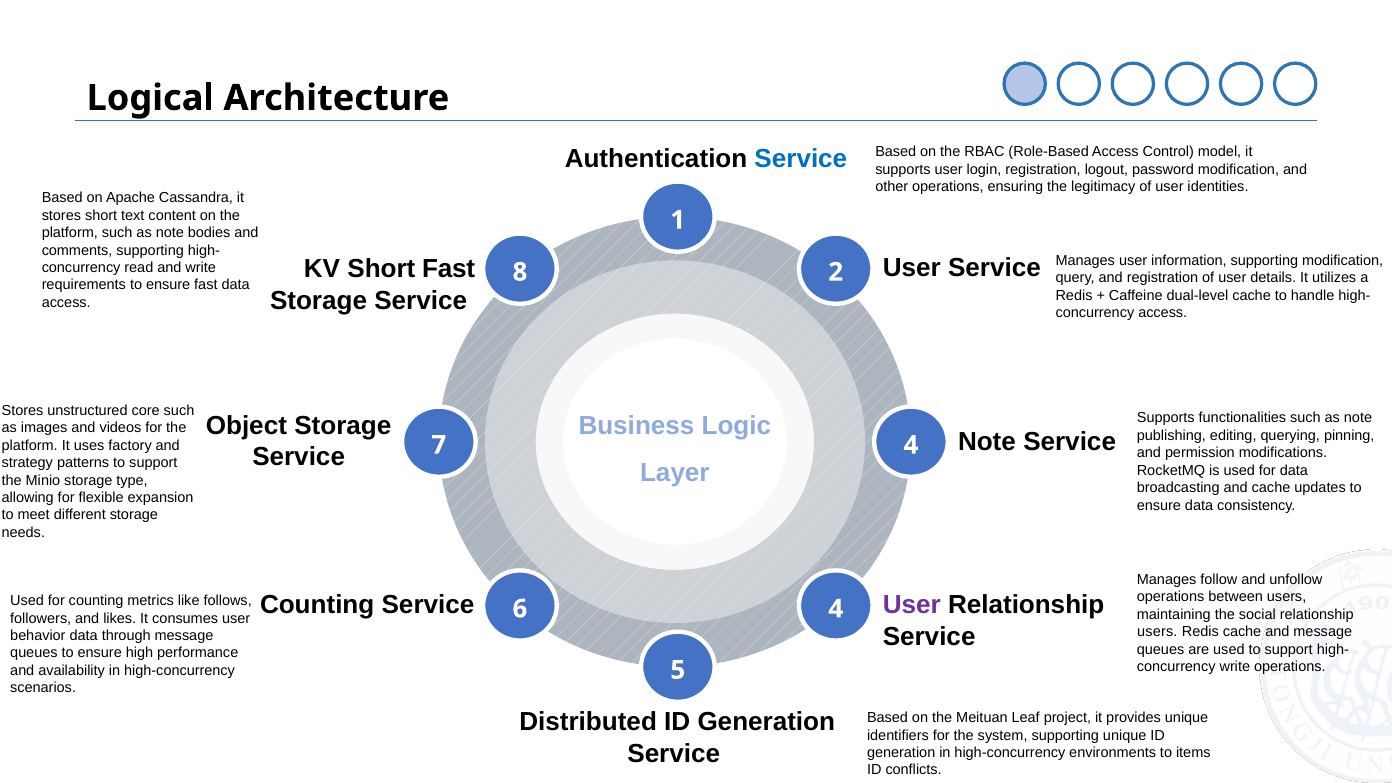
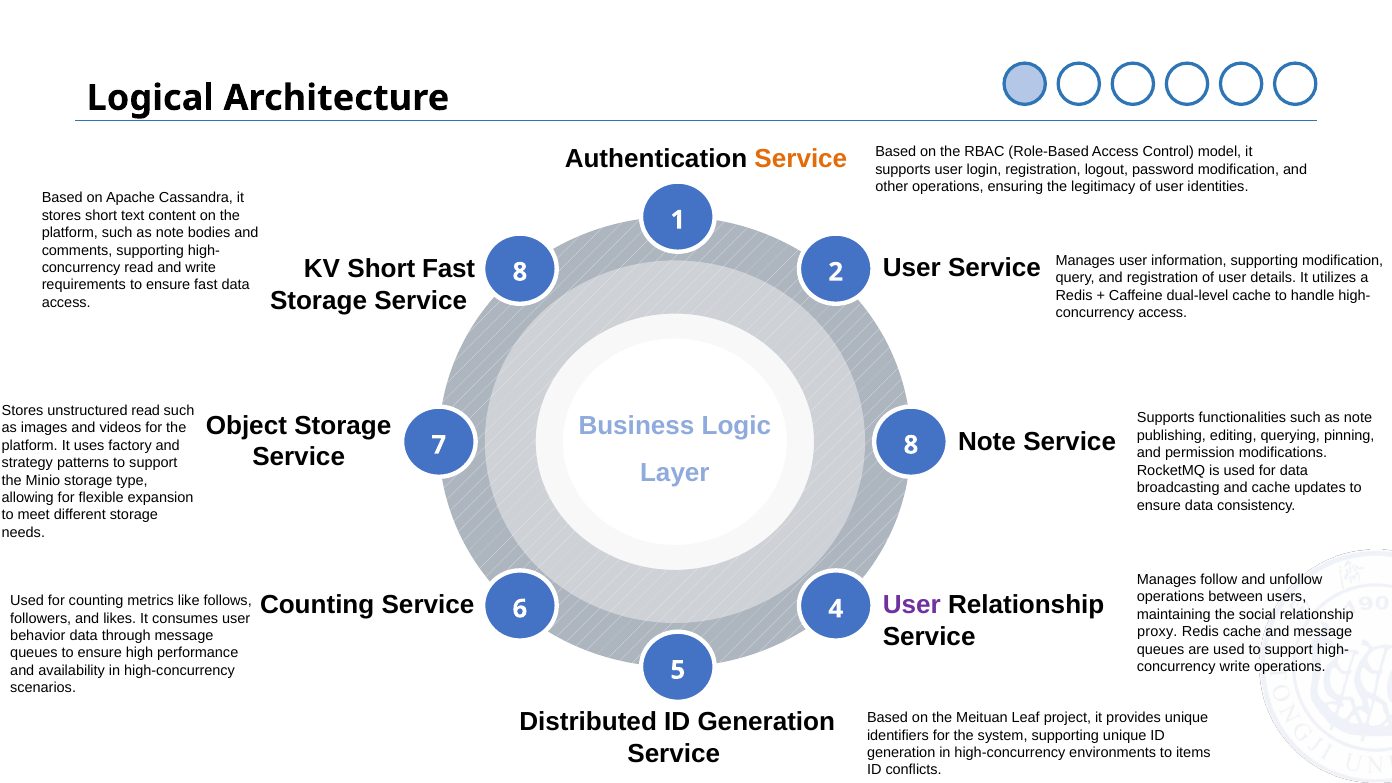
Service at (801, 159) colour: blue -> orange
unstructured core: core -> read
7 4: 4 -> 8
users at (1157, 632): users -> proxy
